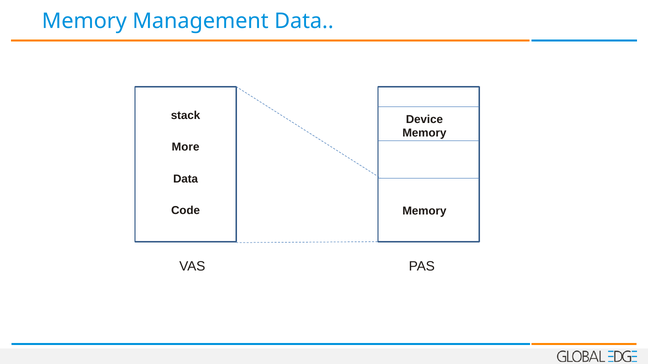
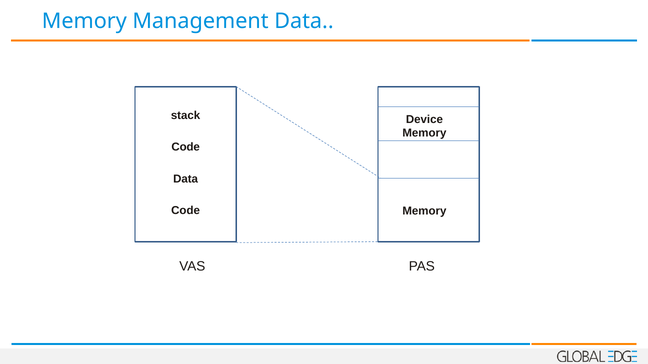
More at (186, 147): More -> Code
